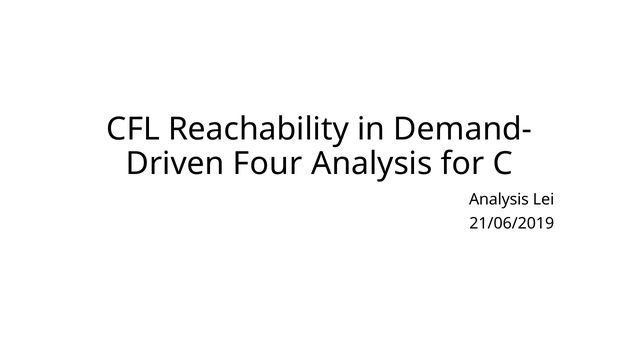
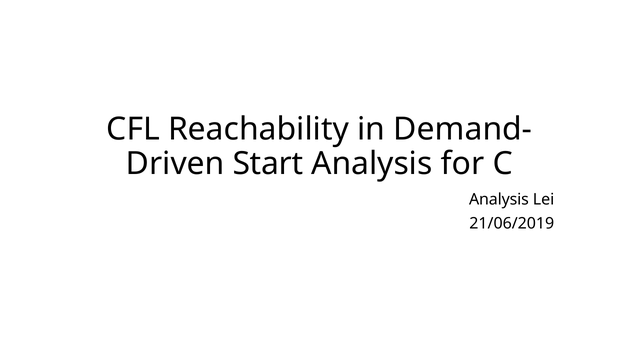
Four: Four -> Start
